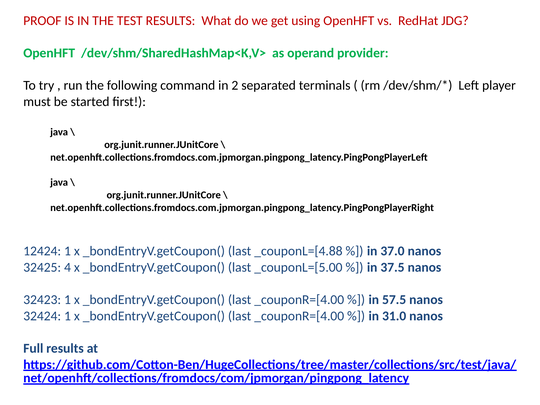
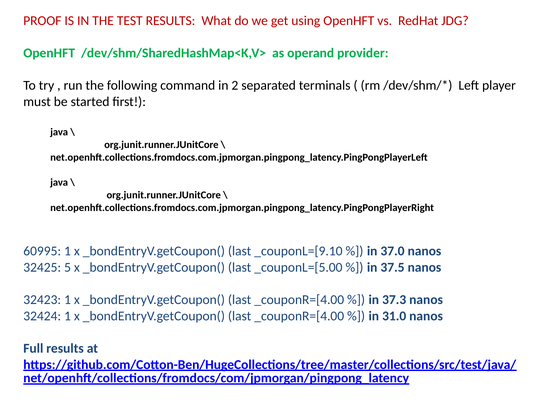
12424: 12424 -> 60995
_couponL=[4.88: _couponL=[4.88 -> _couponL=[9.10
4: 4 -> 5
57.5: 57.5 -> 37.3
